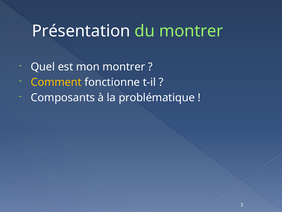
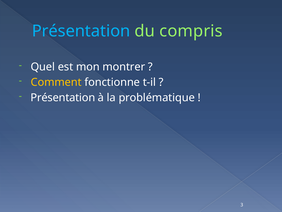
Présentation at (81, 31) colour: white -> light blue
du montrer: montrer -> compris
Composants at (63, 97): Composants -> Présentation
